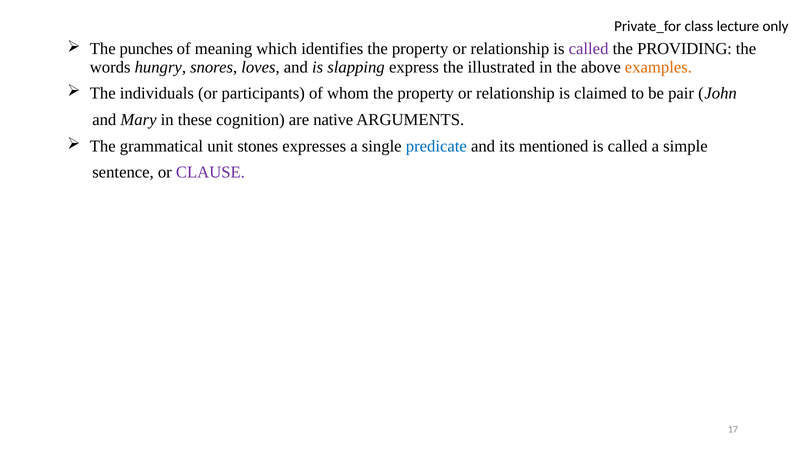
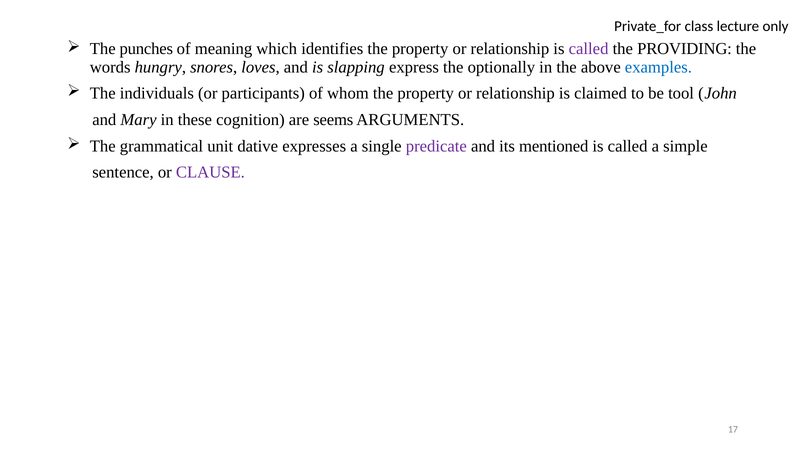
illustrated: illustrated -> optionally
examples colour: orange -> blue
pair: pair -> tool
native: native -> seems
stones: stones -> dative
predicate colour: blue -> purple
